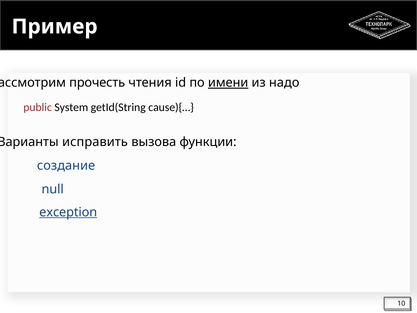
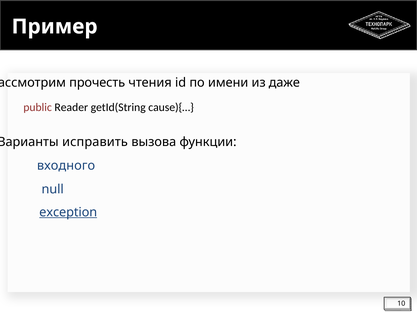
имени underline: present -> none
надо: надо -> даже
System: System -> Reader
создание: создание -> входного
